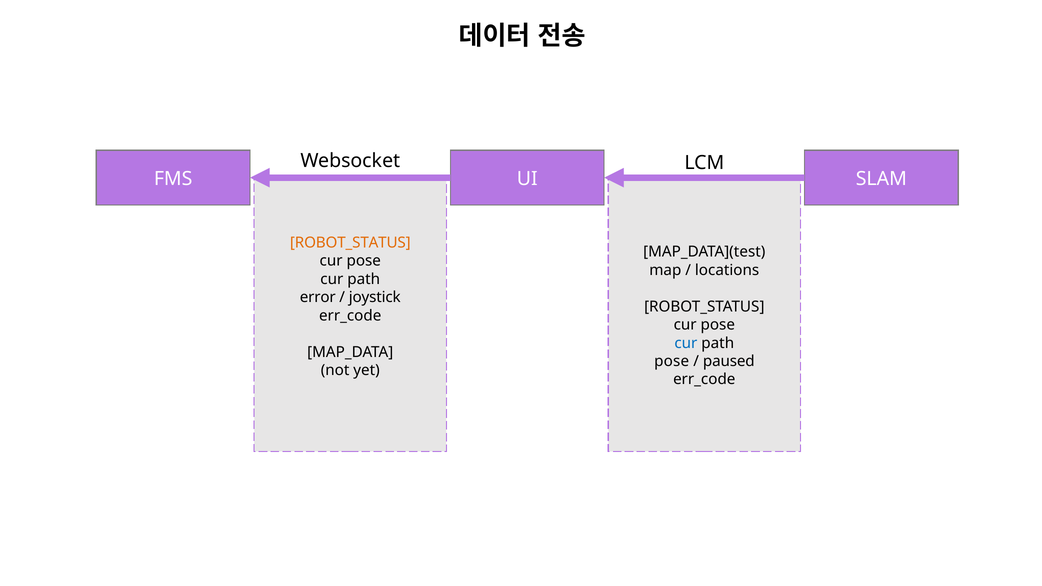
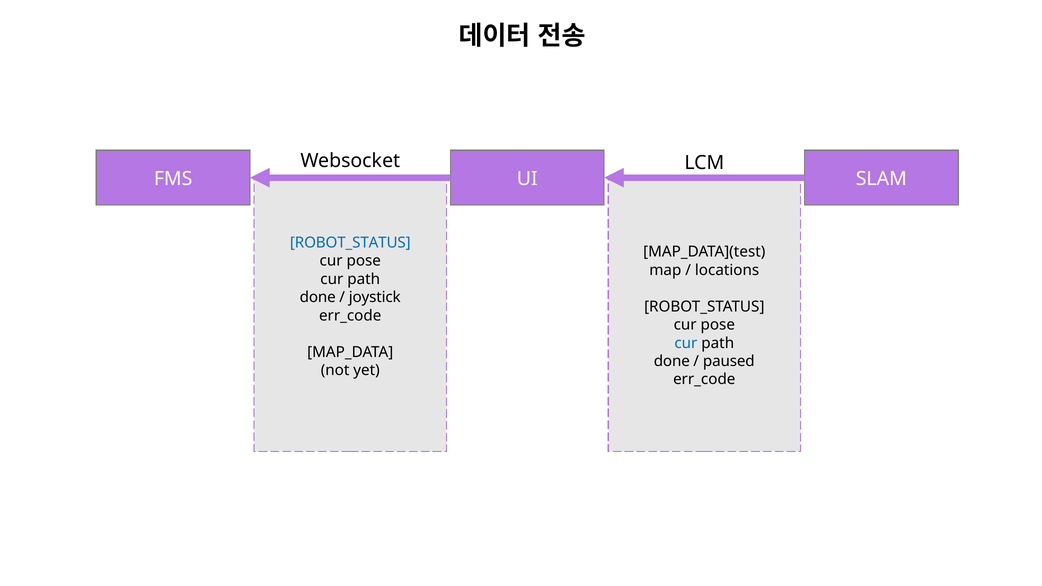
ROBOT_STATUS at (350, 243) colour: orange -> blue
error at (318, 297): error -> done
pose at (672, 361): pose -> done
